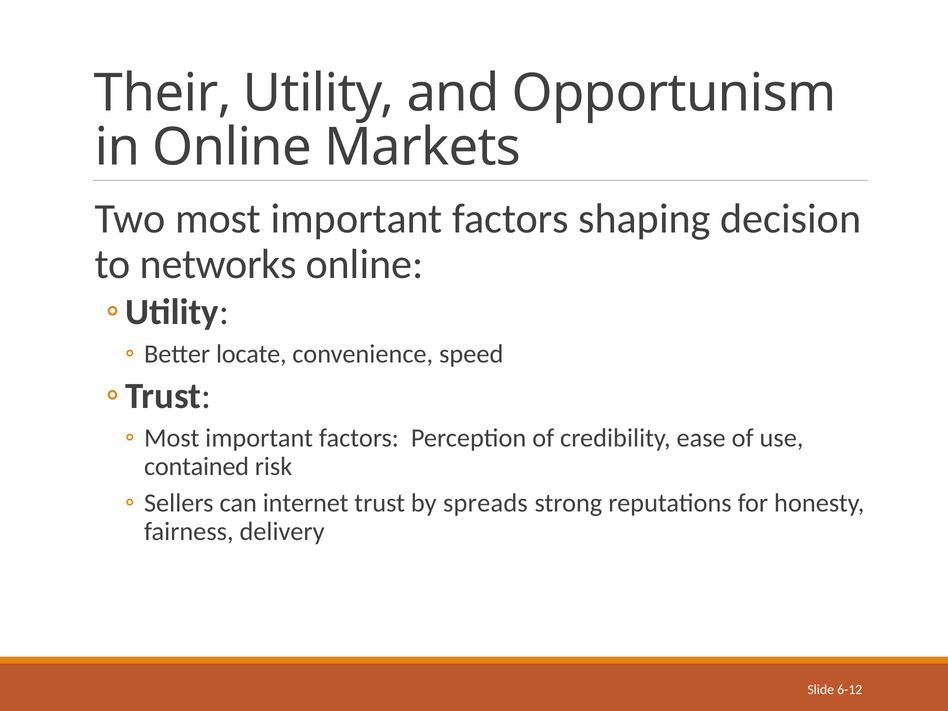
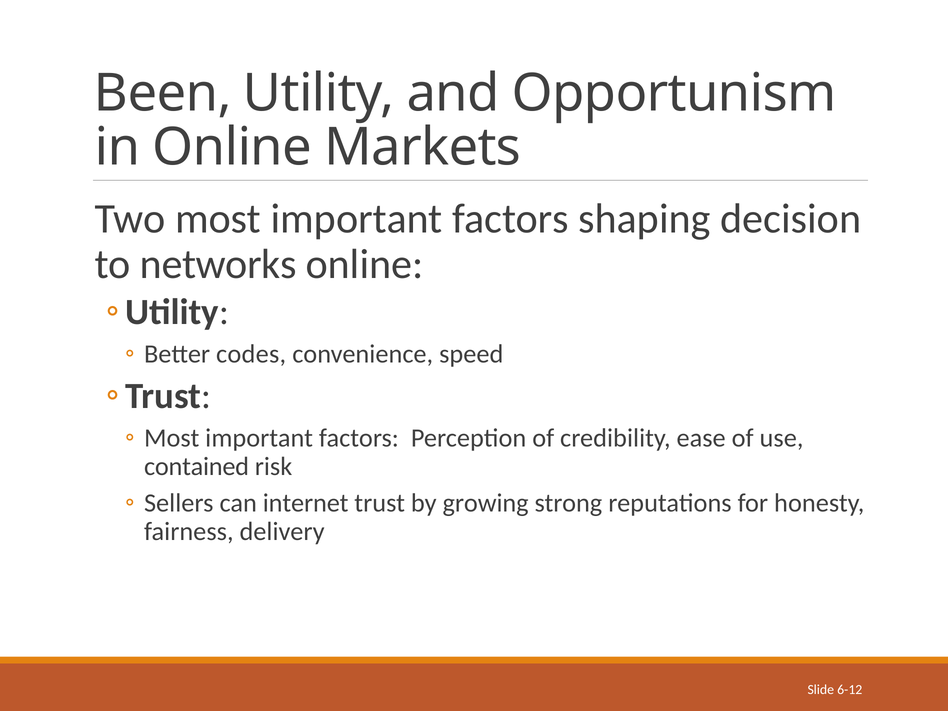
Their: Their -> Been
locate: locate -> codes
spreads: spreads -> growing
